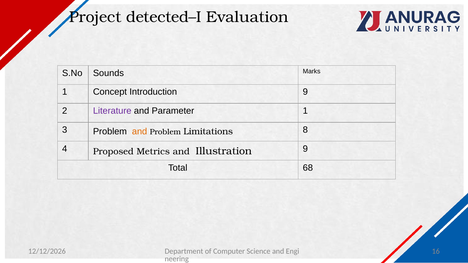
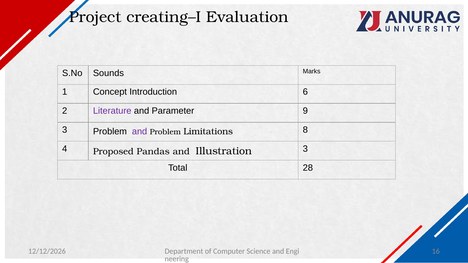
detected–I: detected–I -> creating–I
Introduction 9: 9 -> 6
Parameter 1: 1 -> 9
and at (140, 132) colour: orange -> purple
Metrics: Metrics -> Pandas
Illustration 9: 9 -> 3
68: 68 -> 28
